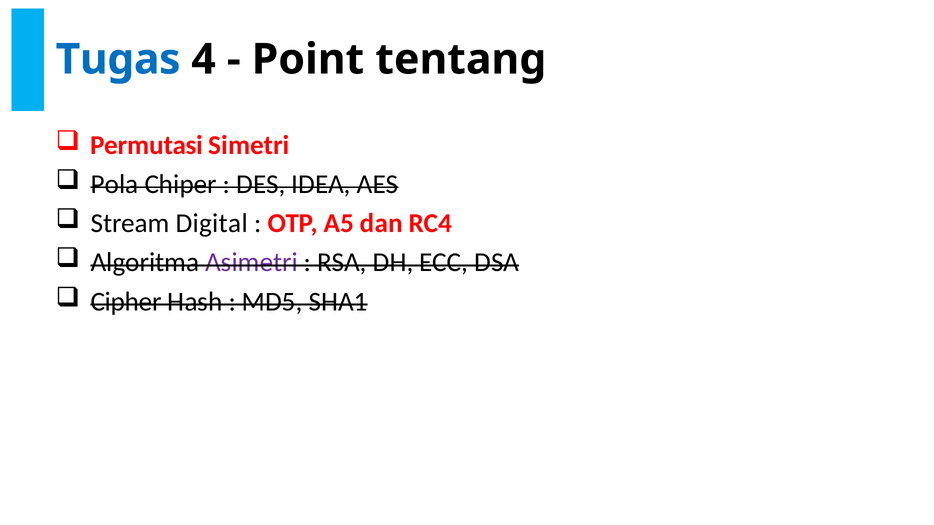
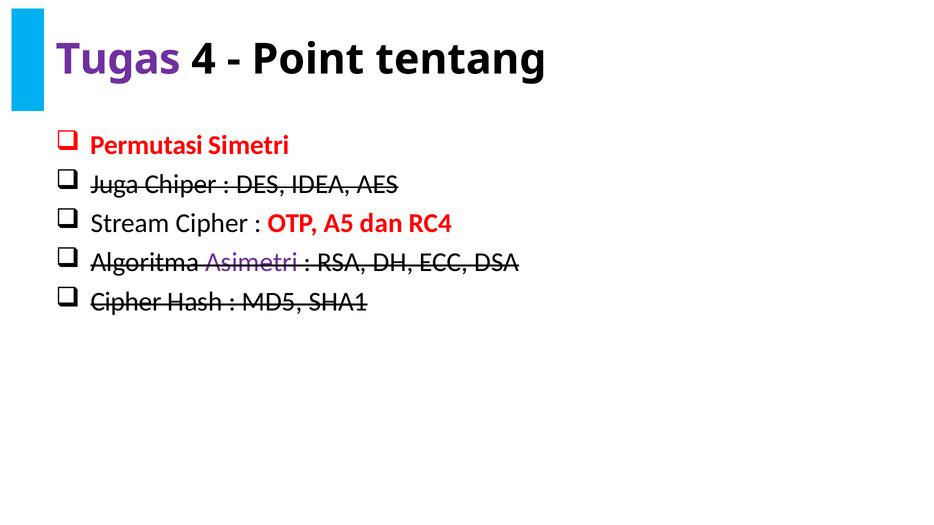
Tugas colour: blue -> purple
Pola: Pola -> Juga
Stream Digital: Digital -> Cipher
